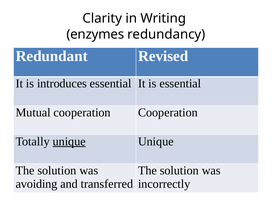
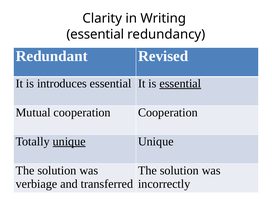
enzymes at (95, 34): enzymes -> essential
essential at (180, 83) underline: none -> present
avoiding: avoiding -> verbiage
